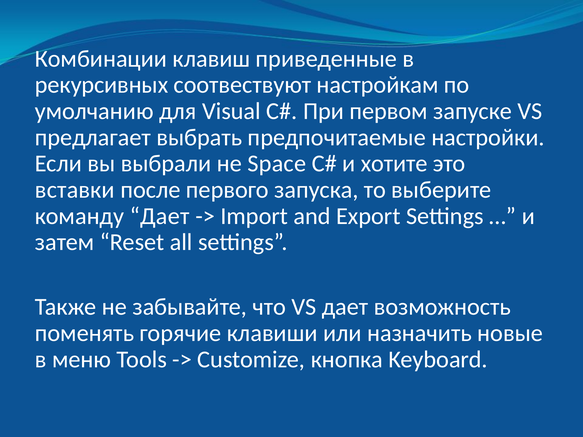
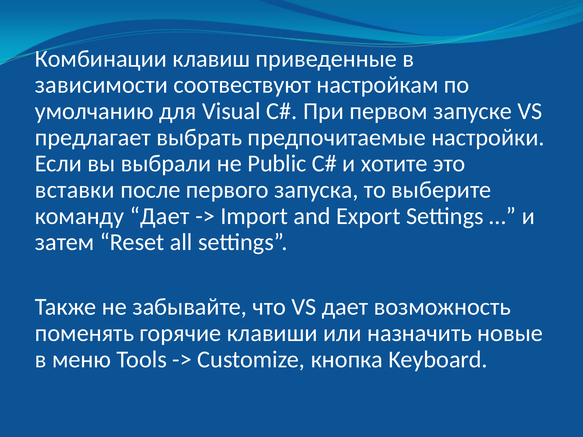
рекурсивных: рекурсивных -> зависимости
Space: Space -> Public
